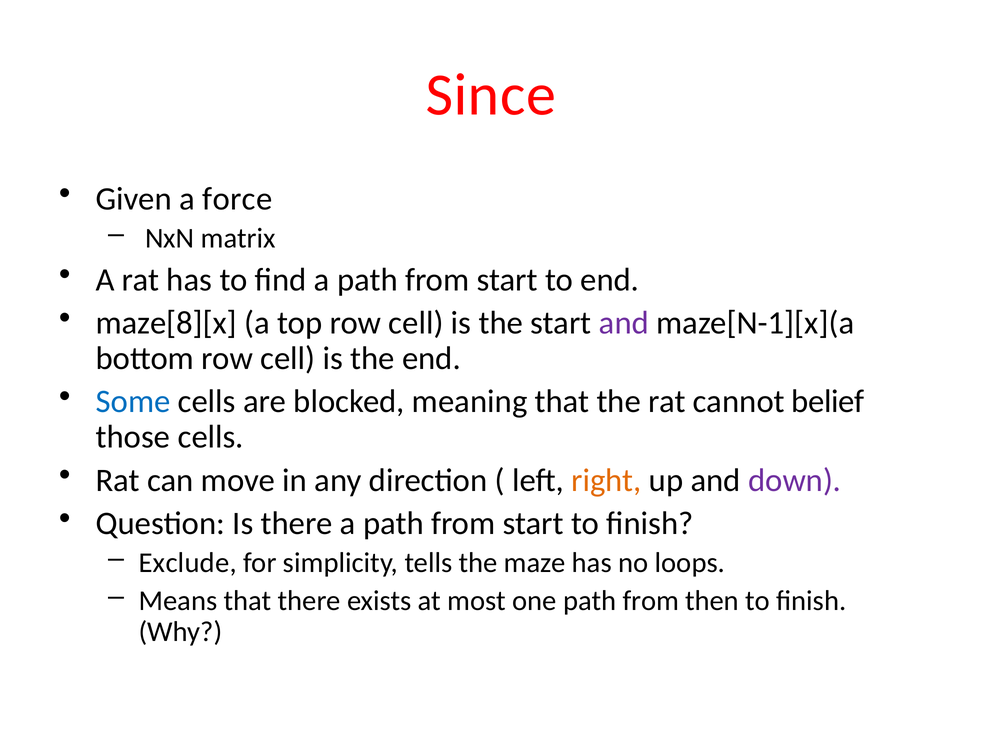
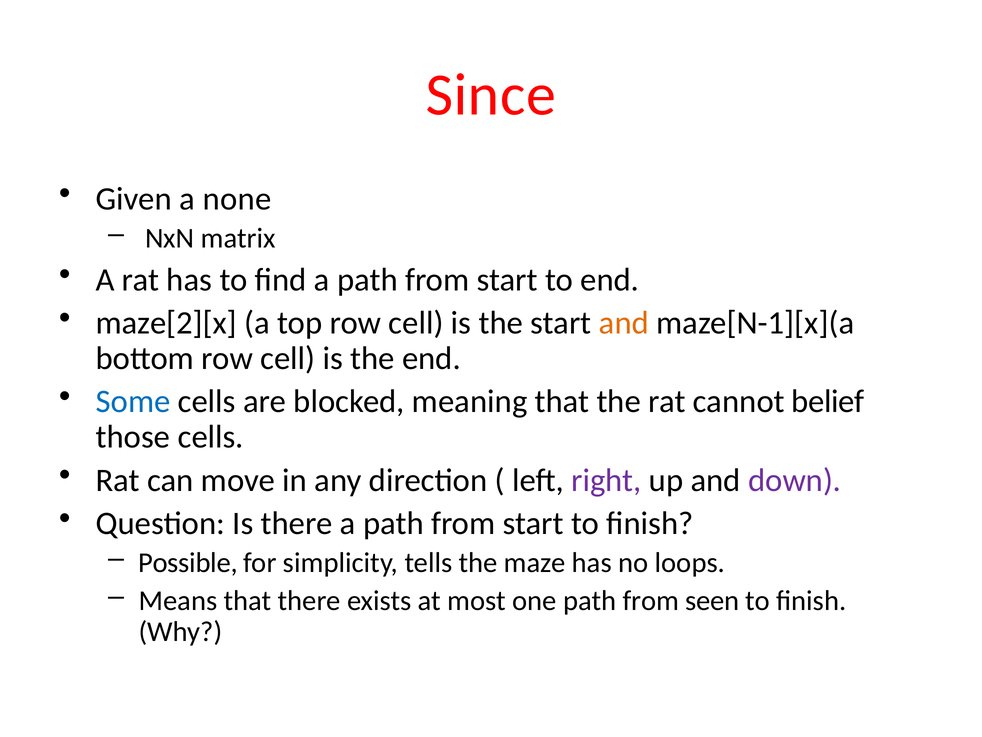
force: force -> none
maze[8][x: maze[8][x -> maze[2][x
and at (624, 323) colour: purple -> orange
right colour: orange -> purple
Exclude: Exclude -> Possible
then: then -> seen
